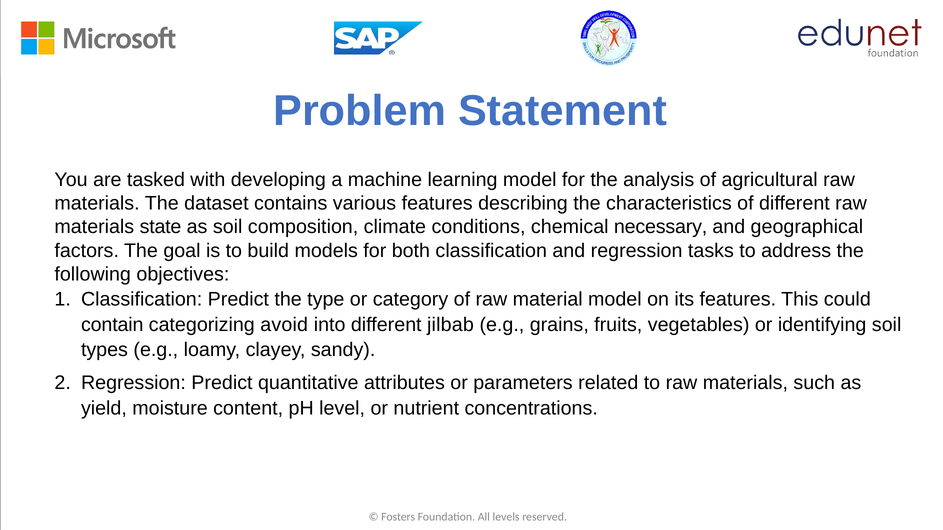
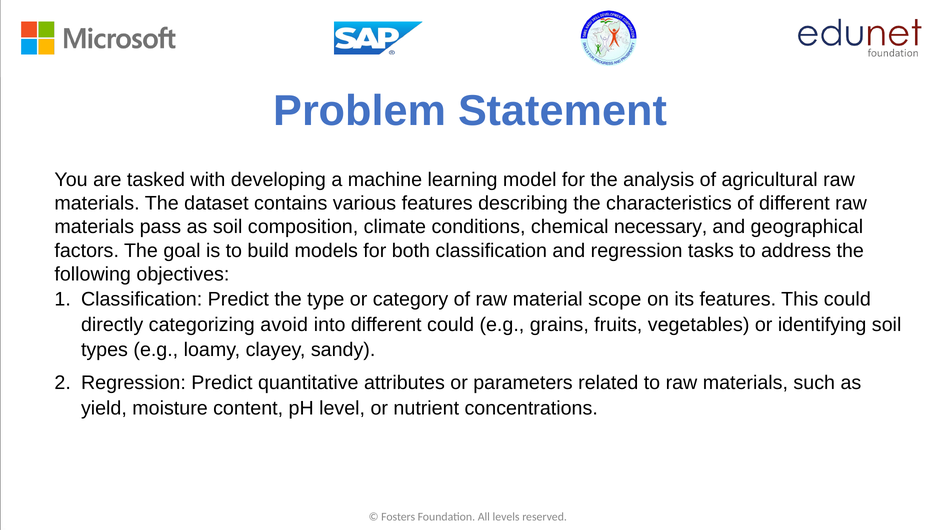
state: state -> pass
material model: model -> scope
contain: contain -> directly
different jilbab: jilbab -> could
